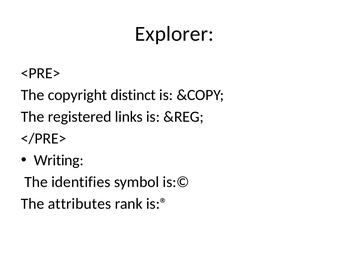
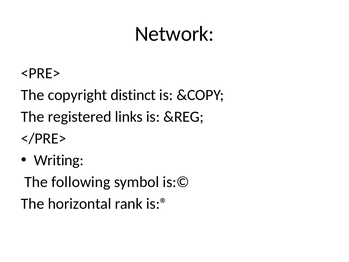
Explorer: Explorer -> Network
identifies: identifies -> following
attributes: attributes -> horizontal
